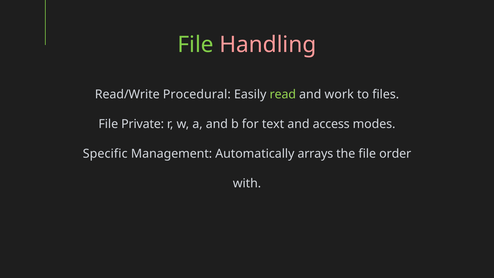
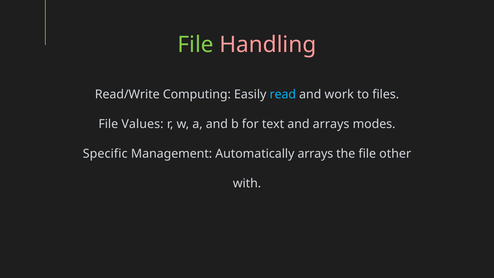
Procedural: Procedural -> Computing
read colour: light green -> light blue
Private: Private -> Values
and access: access -> arrays
order: order -> other
